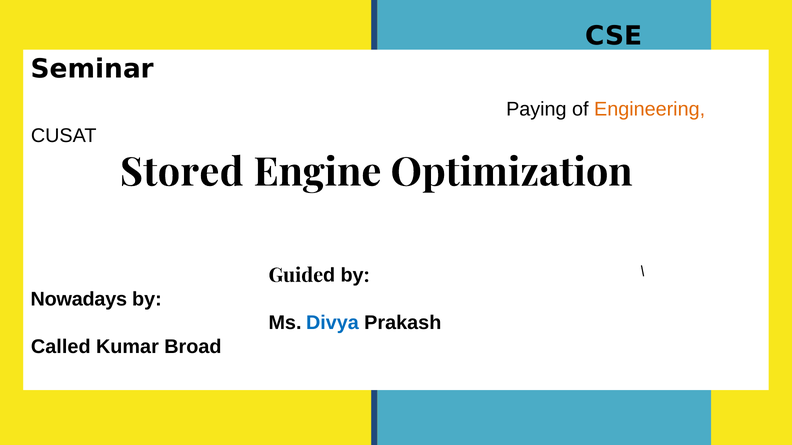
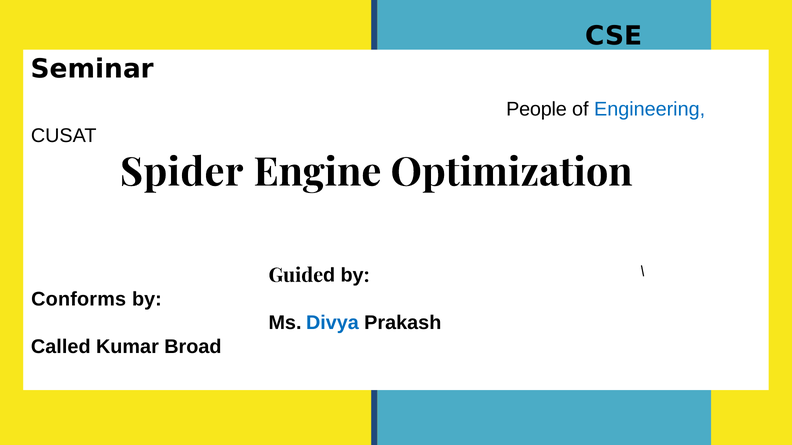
Paying: Paying -> People
Engineering colour: orange -> blue
Stored: Stored -> Spider
Nowadays: Nowadays -> Conforms
